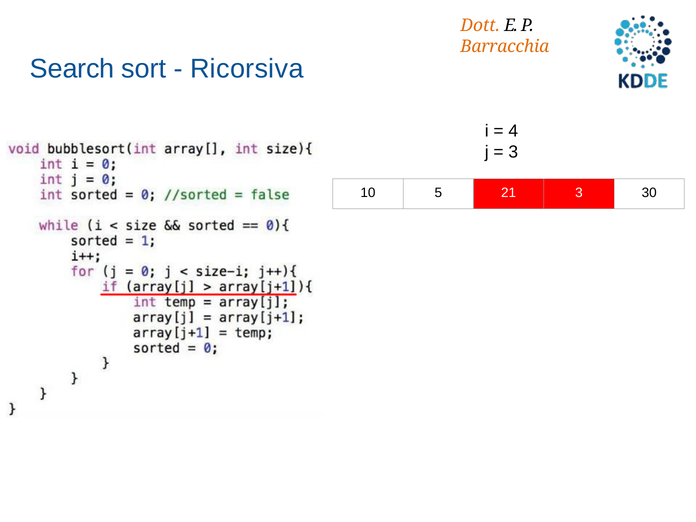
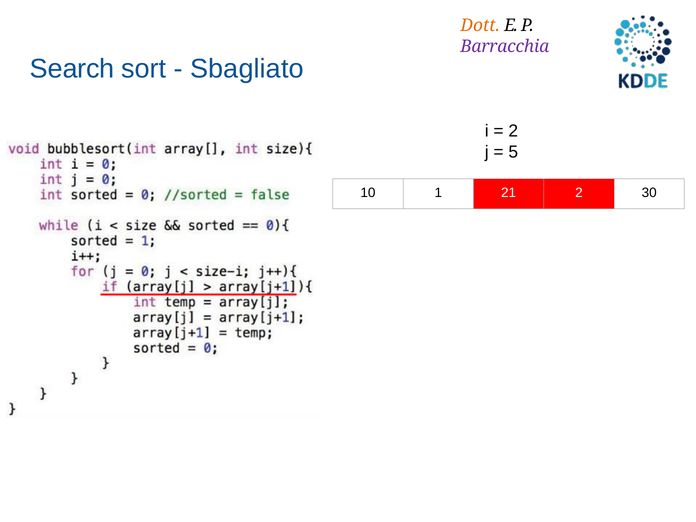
Barracchia colour: orange -> purple
Ricorsiva: Ricorsiva -> Sbagliato
4 at (513, 131): 4 -> 2
3 at (513, 152): 3 -> 5
5: 5 -> 1
21 3: 3 -> 2
